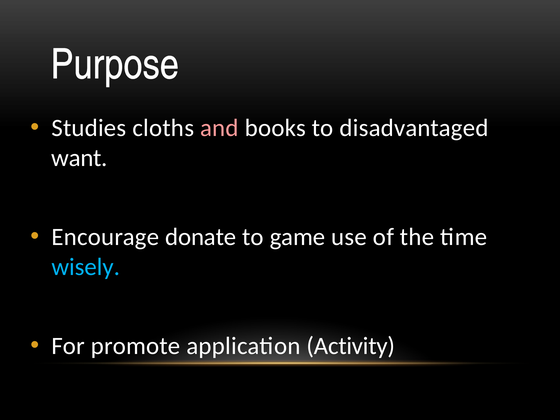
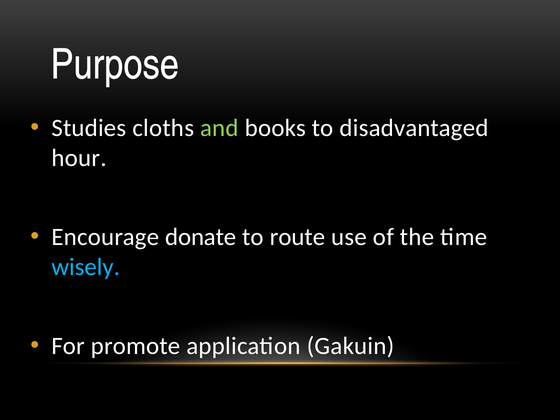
and colour: pink -> light green
want: want -> hour
game: game -> route
Activity: Activity -> Gakuin
